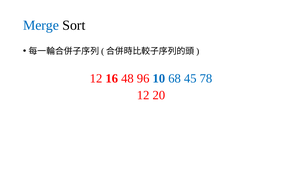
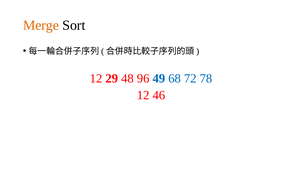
Merge colour: blue -> orange
16: 16 -> 29
10: 10 -> 49
45: 45 -> 72
20: 20 -> 46
